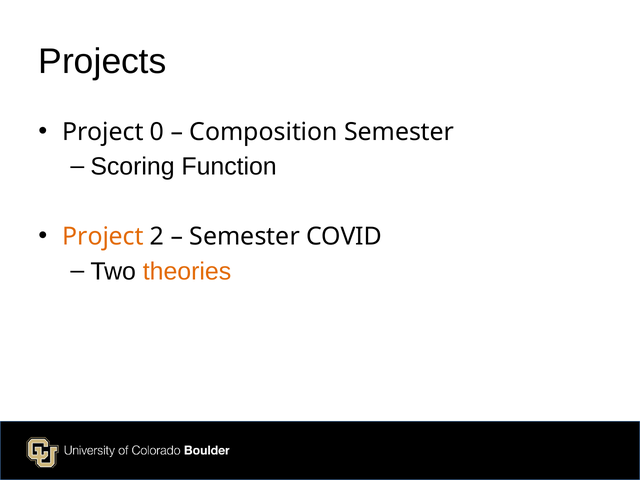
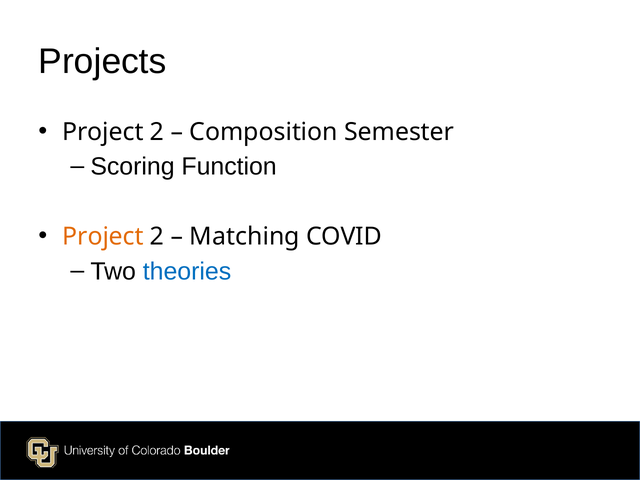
0 at (157, 132): 0 -> 2
Semester at (245, 236): Semester -> Matching
theories colour: orange -> blue
